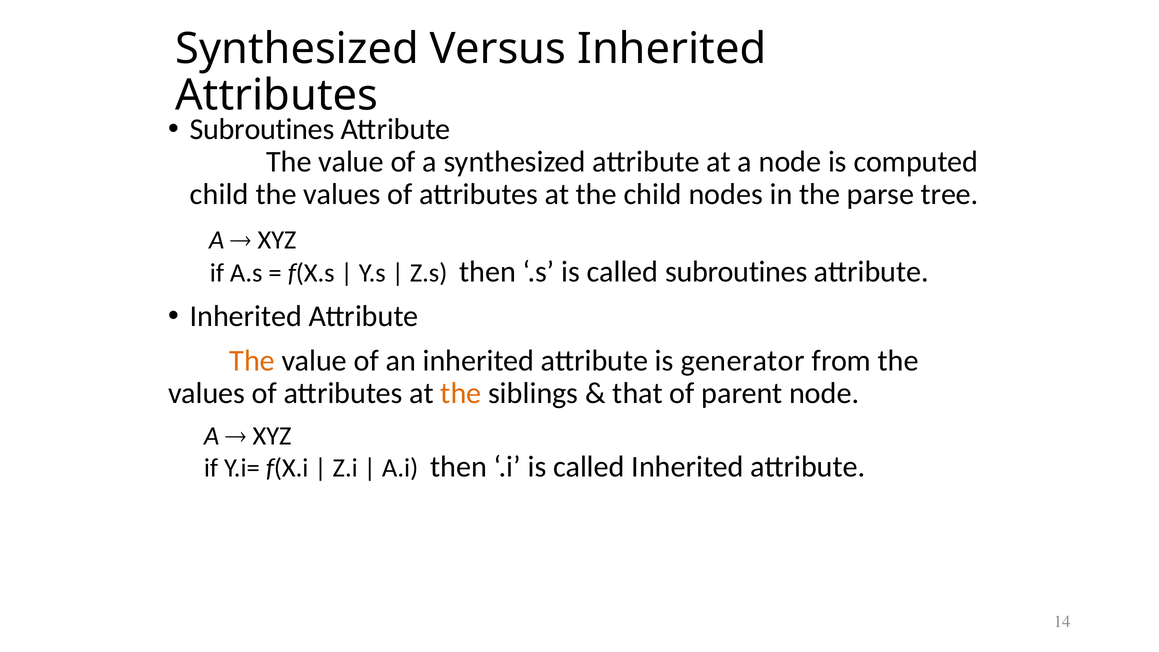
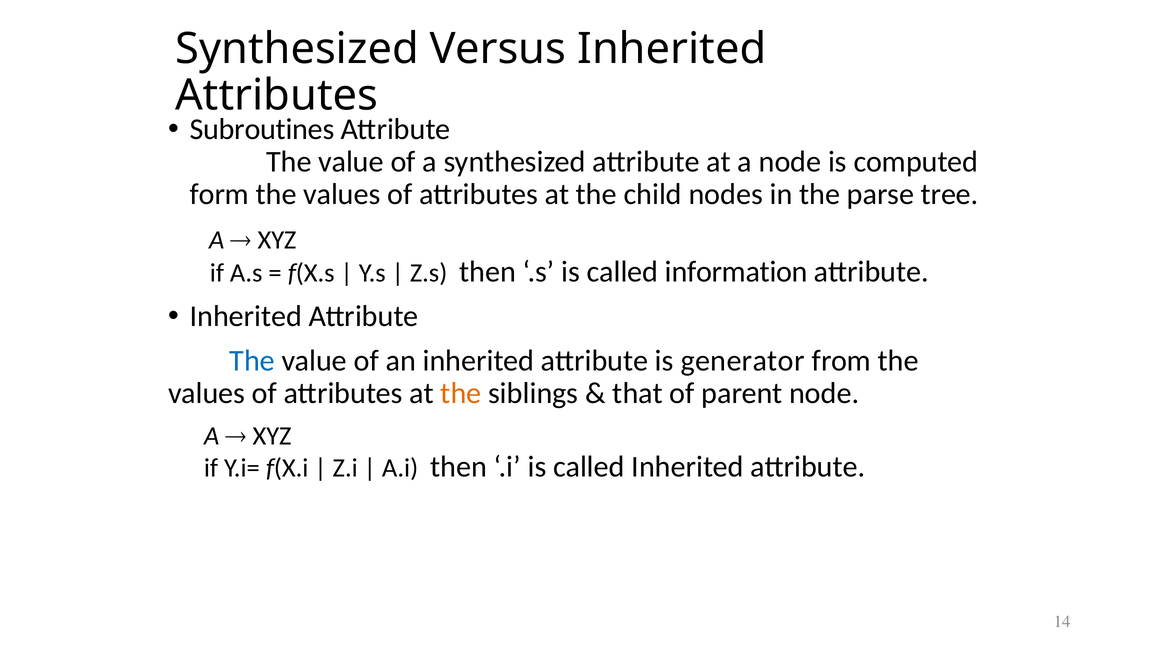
child at (219, 194): child -> form
called subroutines: subroutines -> information
The at (252, 361) colour: orange -> blue
